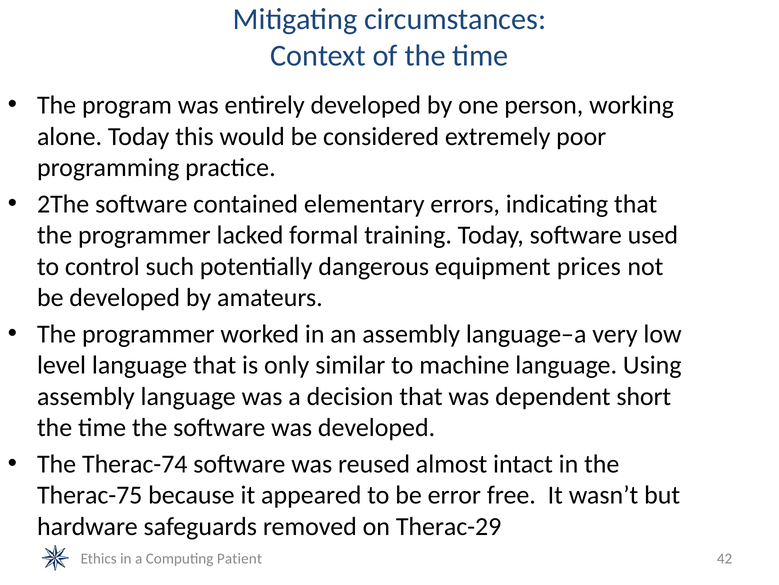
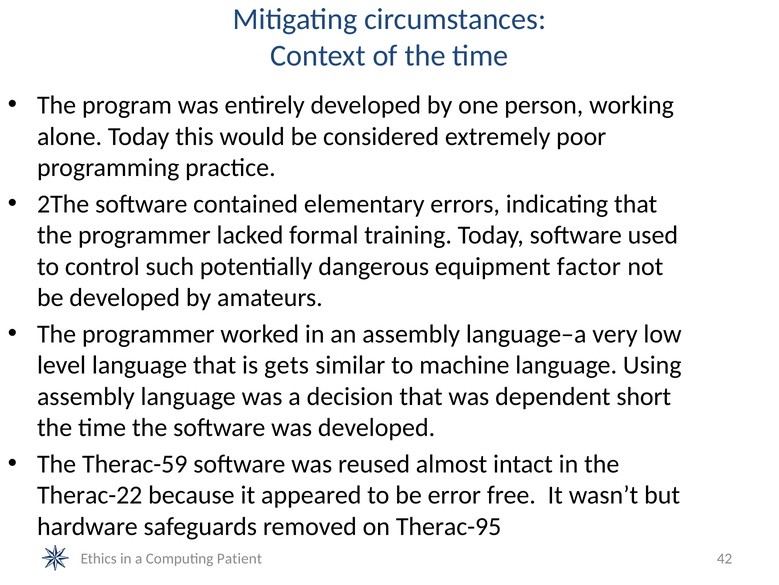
prices: prices -> factor
only: only -> gets
Therac-74: Therac-74 -> Therac-59
Therac-75: Therac-75 -> Therac-22
Therac-29: Therac-29 -> Therac-95
